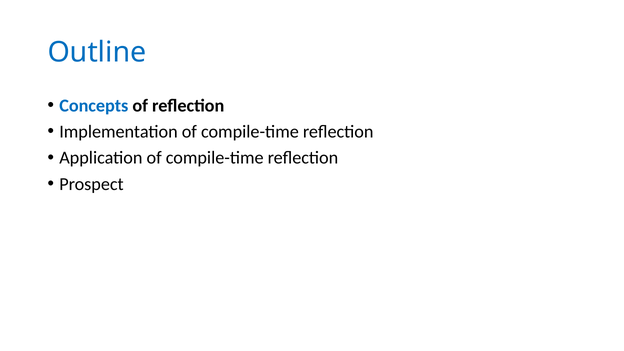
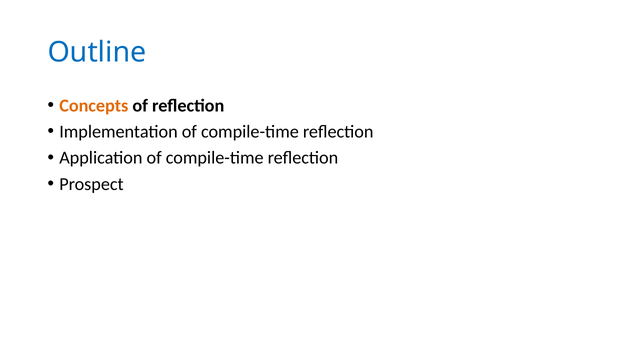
Concepts colour: blue -> orange
